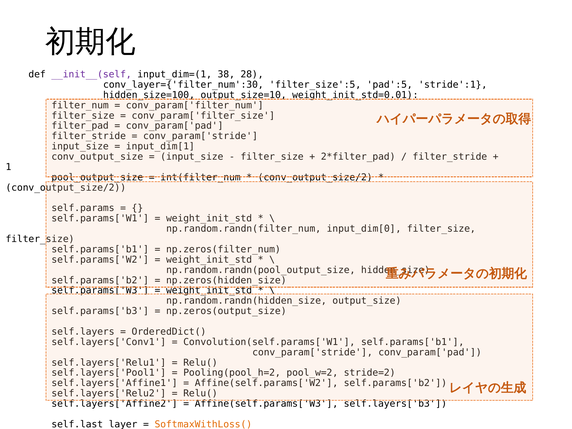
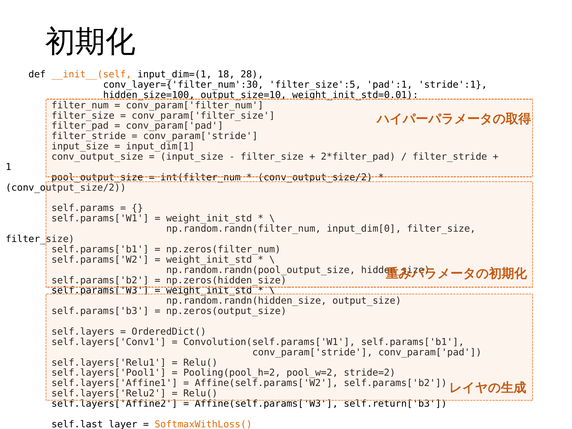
__init__(self colour: purple -> orange
38: 38 -> 18
pad':5: pad':5 -> pad':1
self.layers['b3: self.layers['b3 -> self.return['b3
